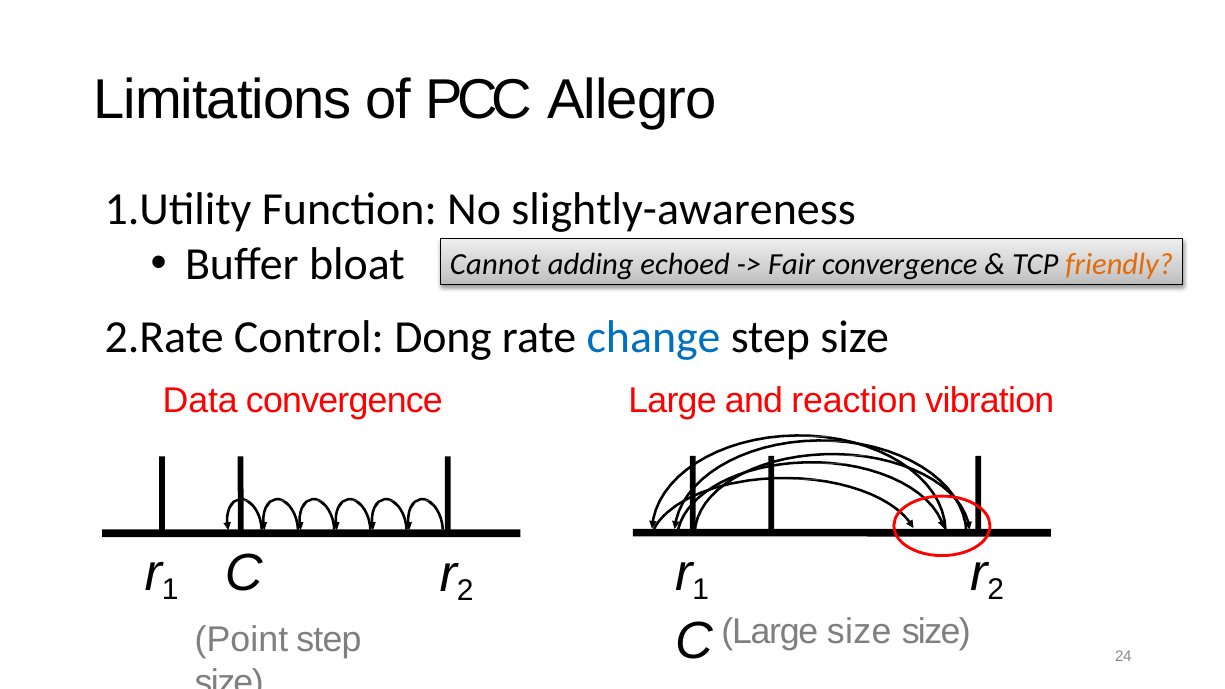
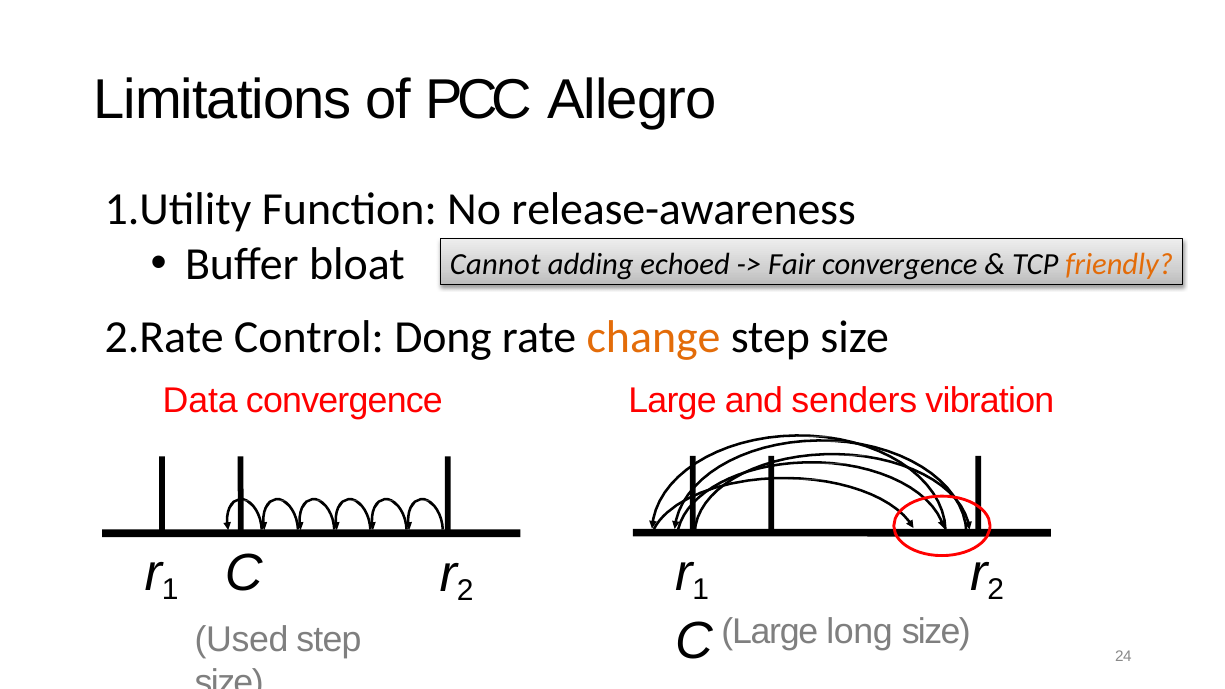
slightly-awareness: slightly-awareness -> release-awareness
change colour: blue -> orange
reaction: reaction -> senders
Large size: size -> long
Point: Point -> Used
